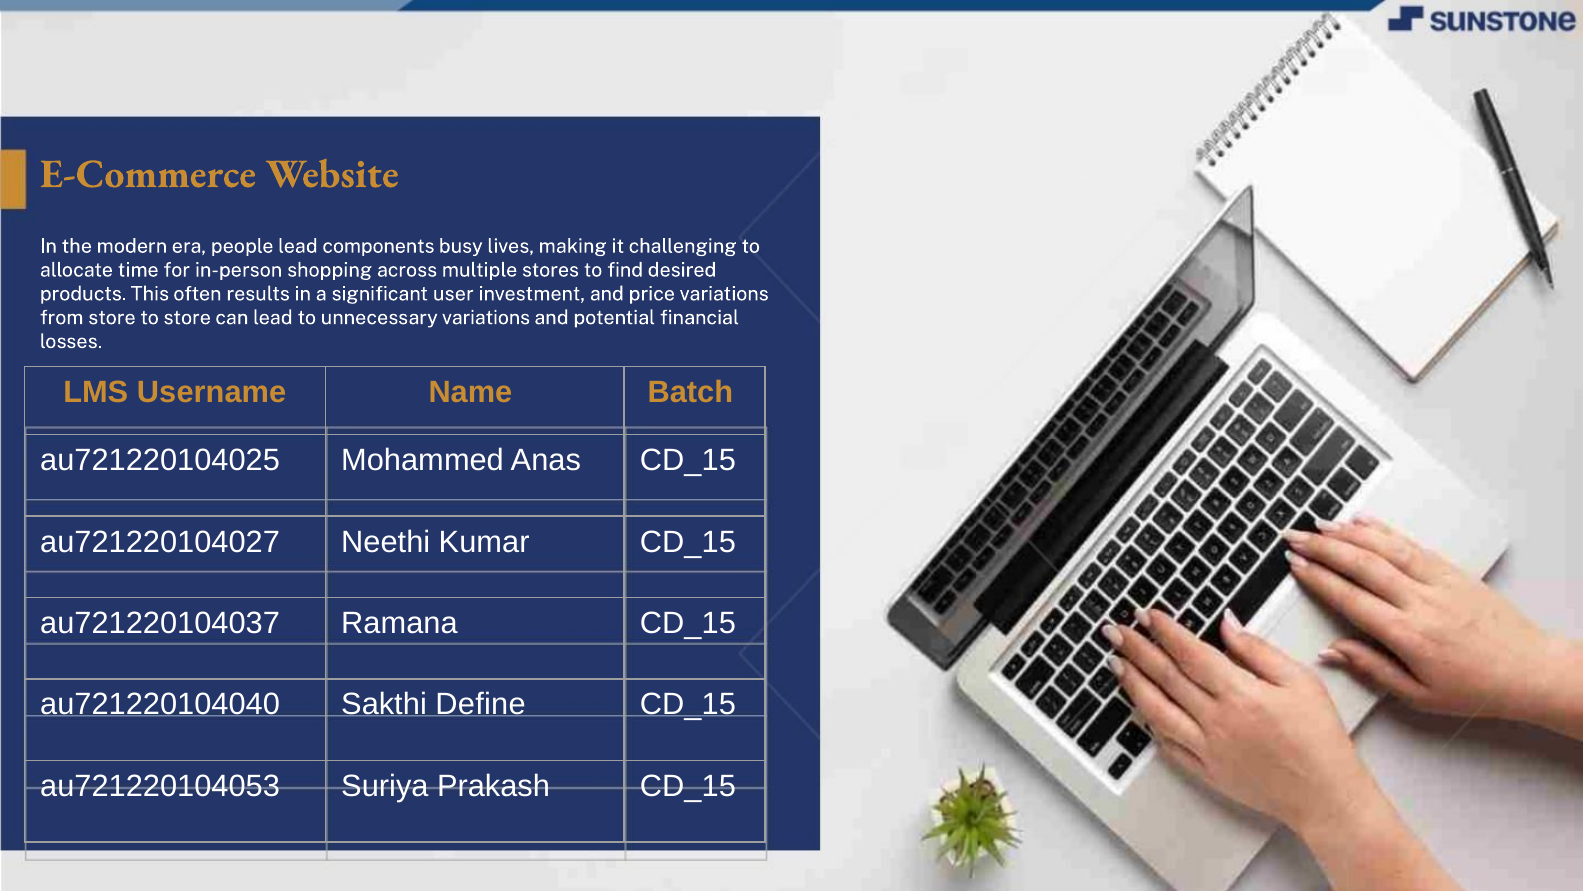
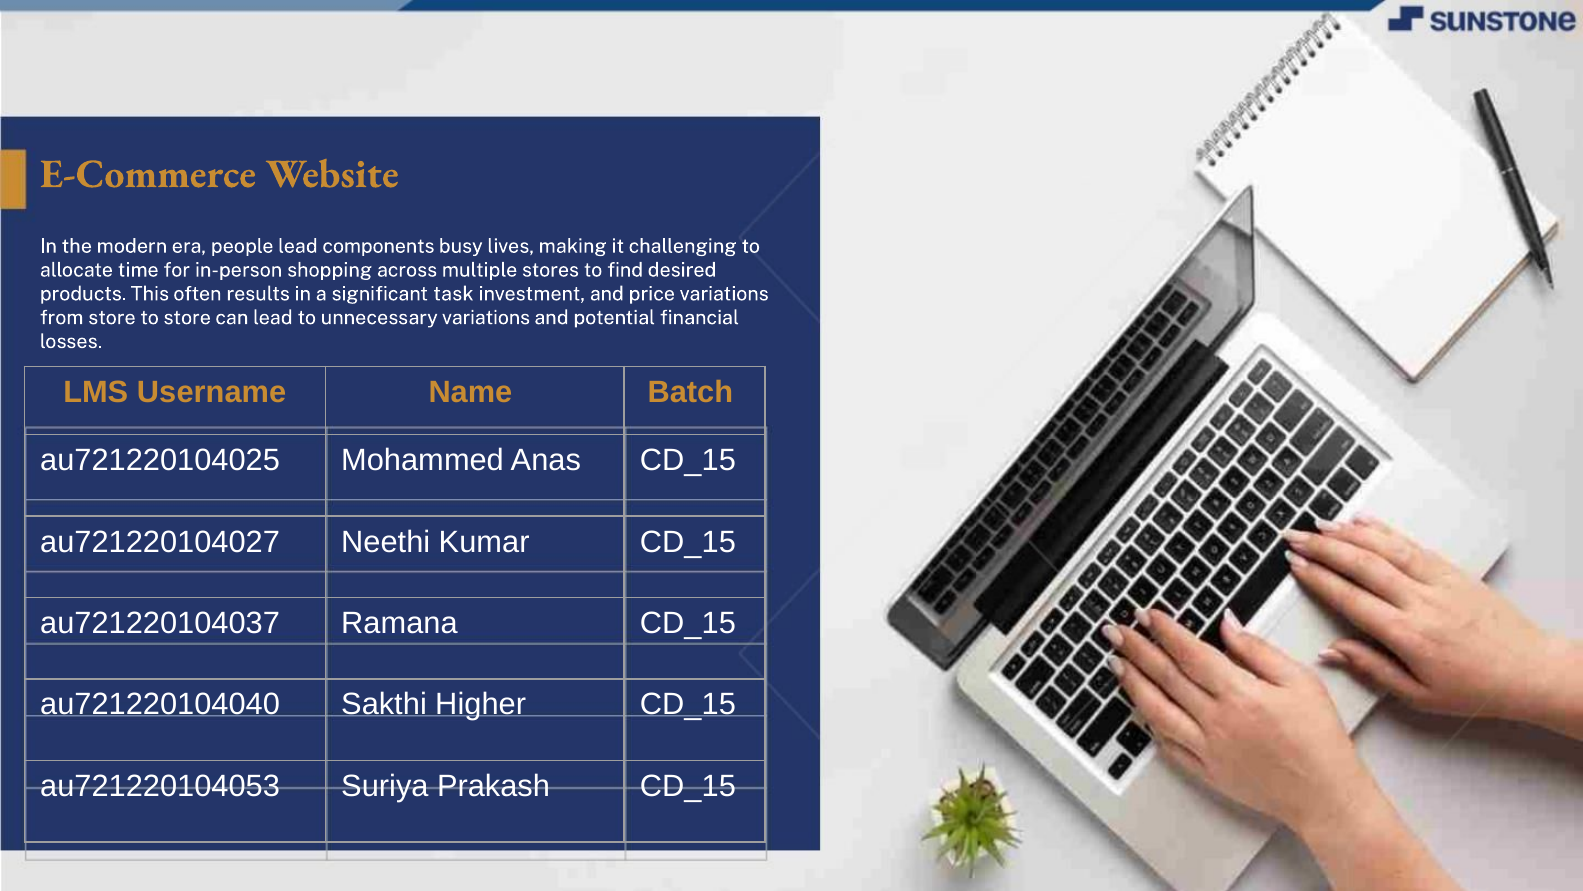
user: user -> task
Define: Define -> Higher
